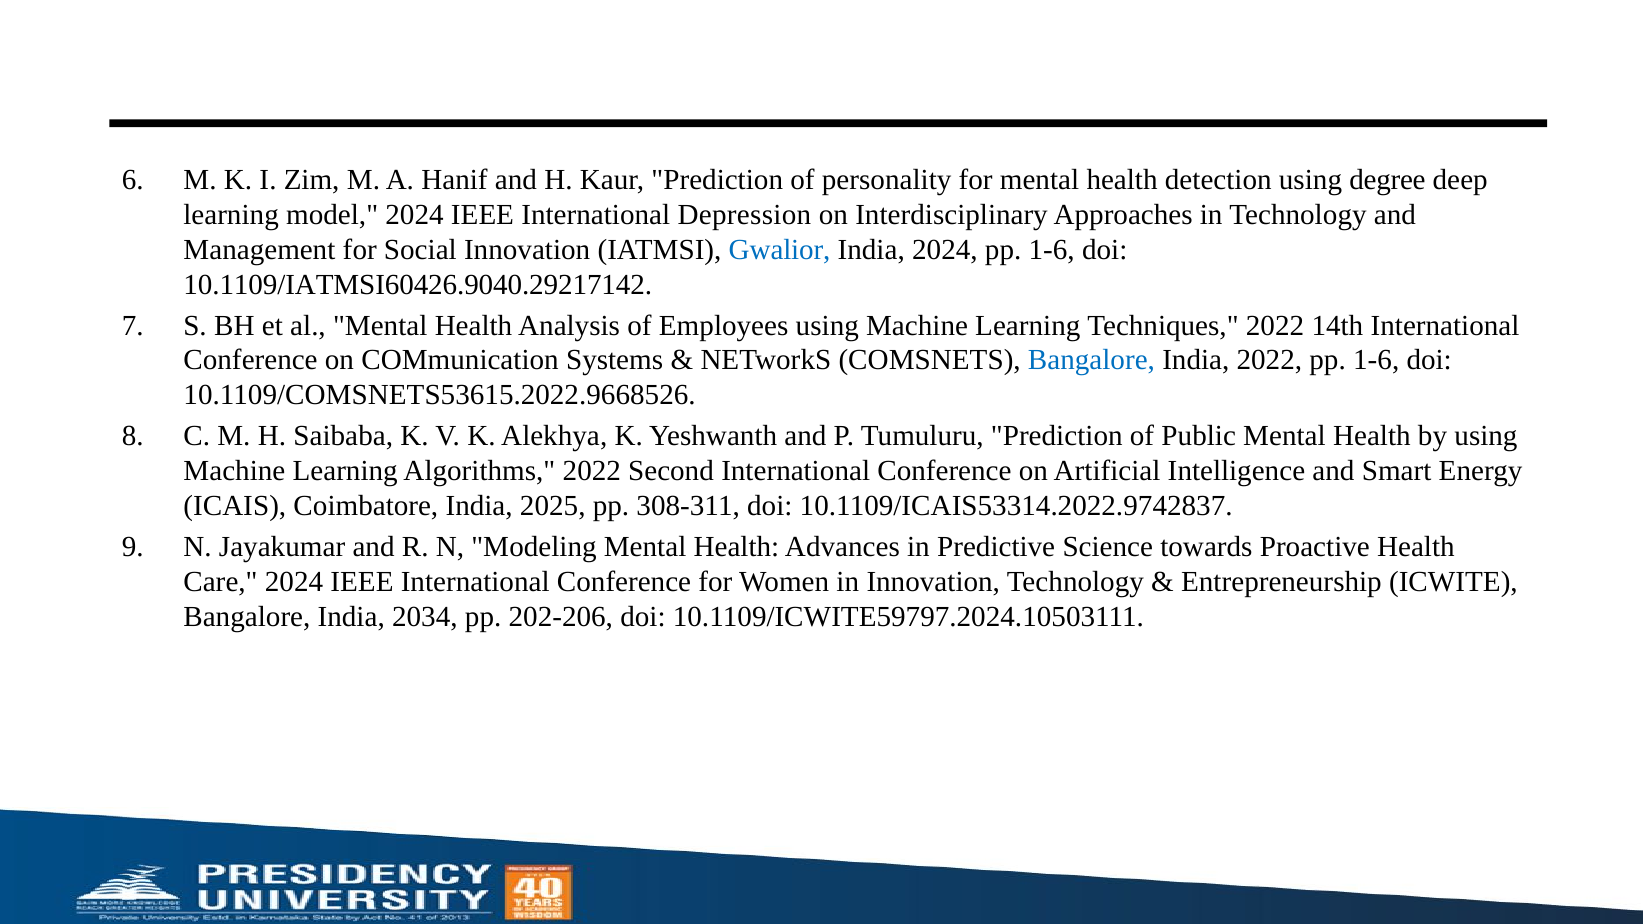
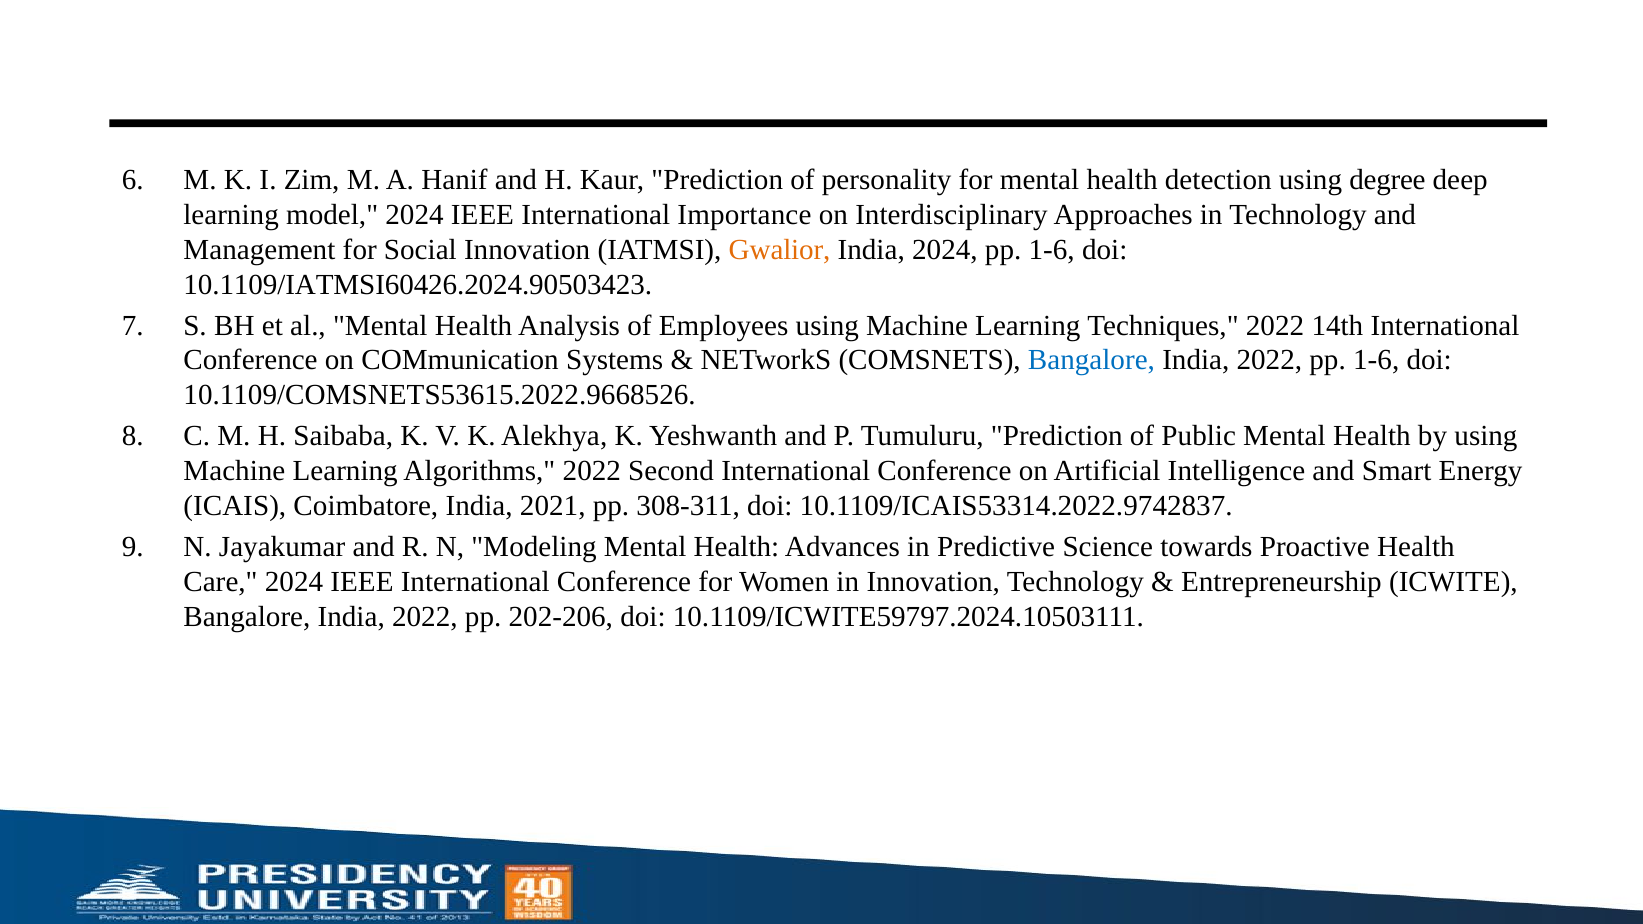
Depression: Depression -> Importance
Gwalior colour: blue -> orange
10.1109/IATMSI60426.9040.29217142: 10.1109/IATMSI60426.9040.29217142 -> 10.1109/IATMSI60426.2024.90503423
2025: 2025 -> 2021
2034 at (425, 617): 2034 -> 2022
